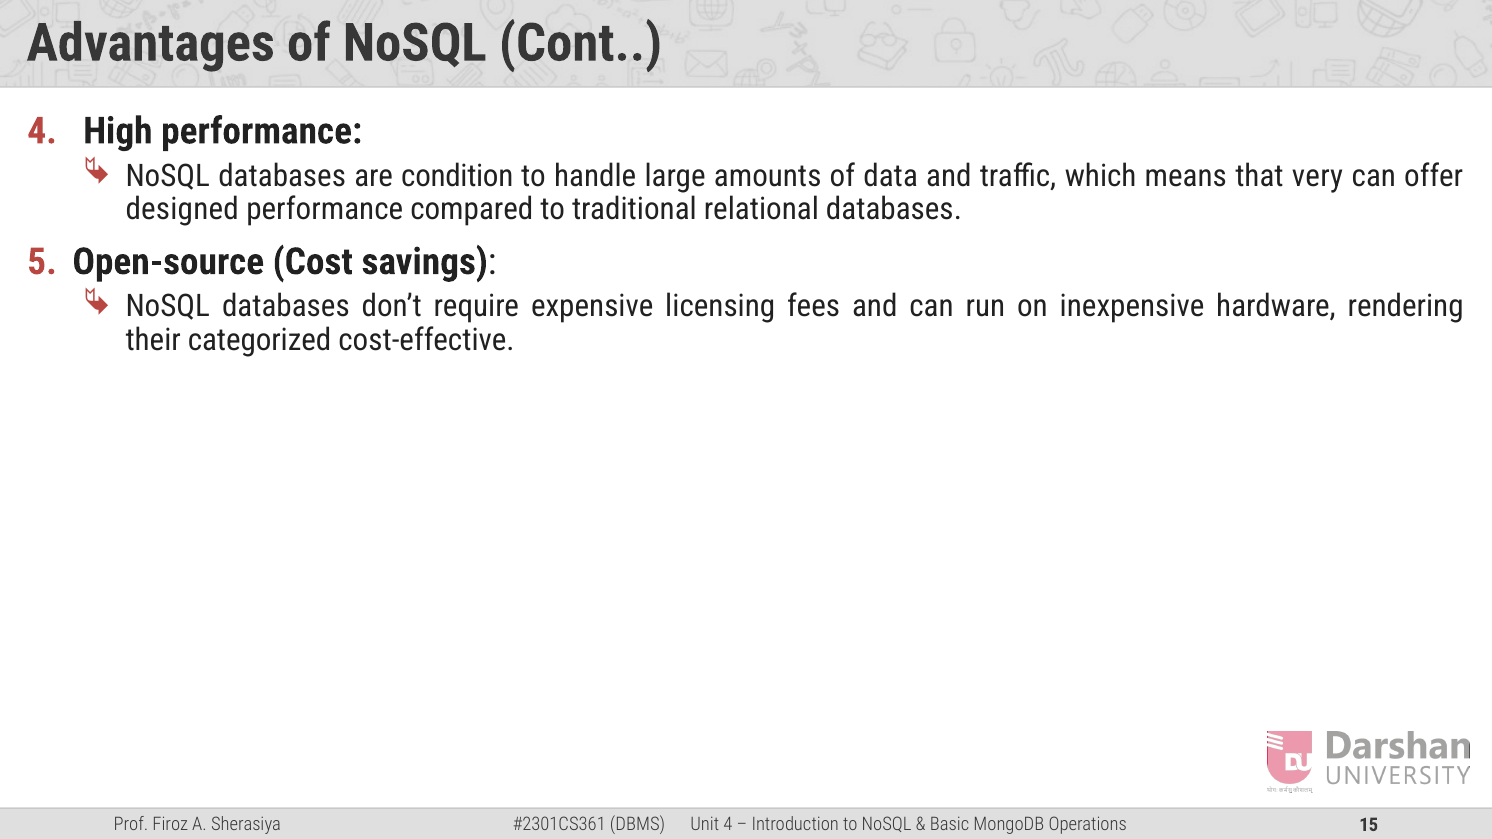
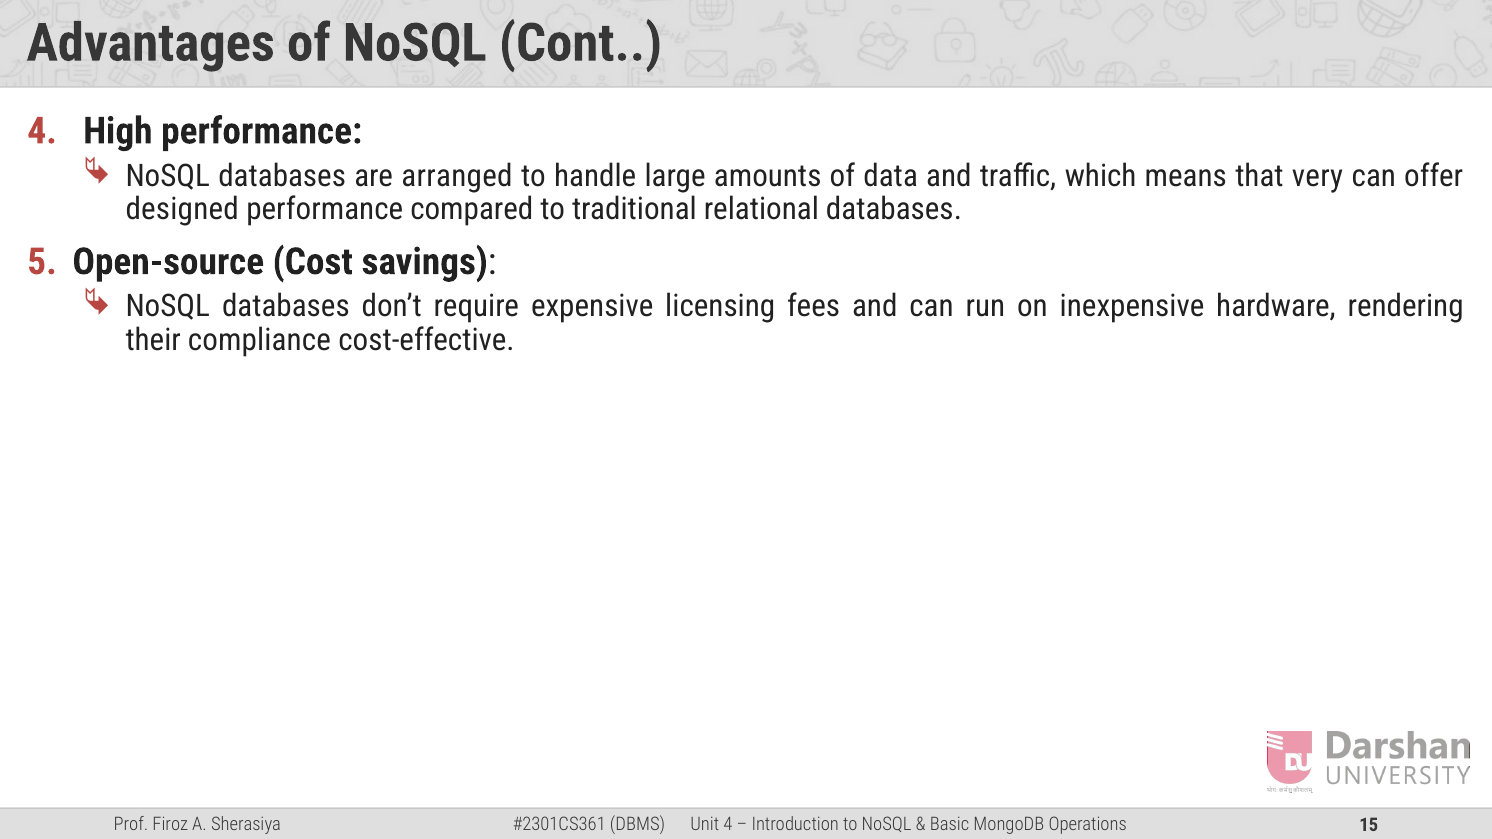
condition: condition -> arranged
categorized: categorized -> compliance
